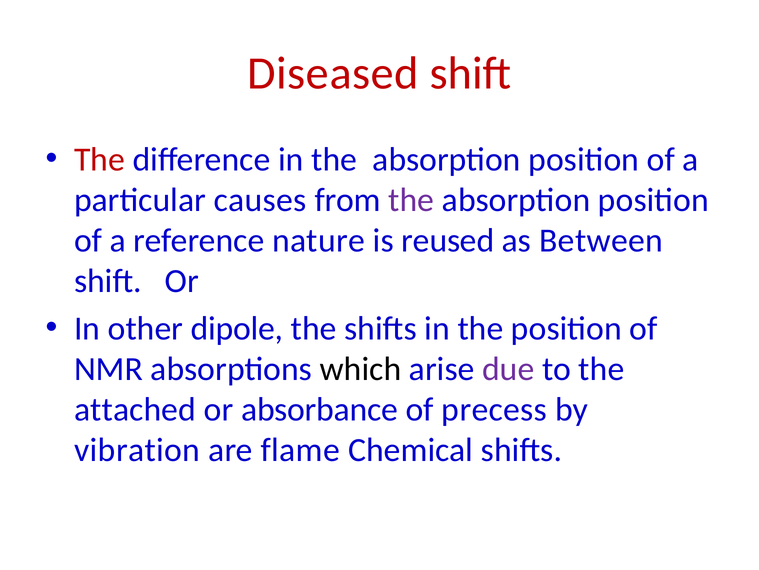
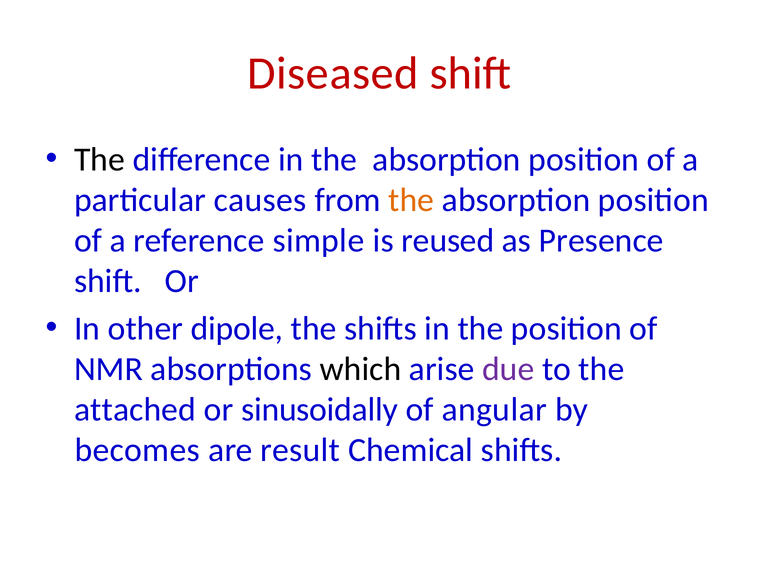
The at (99, 159) colour: red -> black
the at (411, 200) colour: purple -> orange
nature: nature -> simple
Between: Between -> Presence
absorbance: absorbance -> sinusoidally
precess: precess -> angular
vibration: vibration -> becomes
flame: flame -> result
